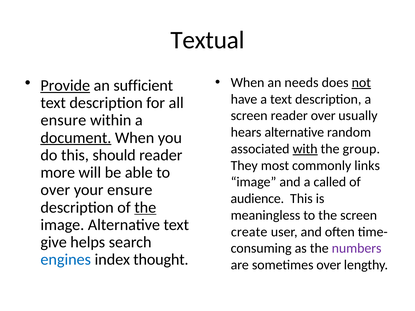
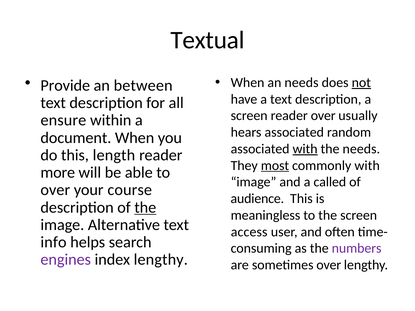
Provide underline: present -> none
sufficient: sufficient -> between
hears alternative: alternative -> associated
document underline: present -> none
the group: group -> needs
should: should -> length
most underline: none -> present
commonly links: links -> with
your ensure: ensure -> course
create: create -> access
give: give -> info
engines colour: blue -> purple
index thought: thought -> lengthy
